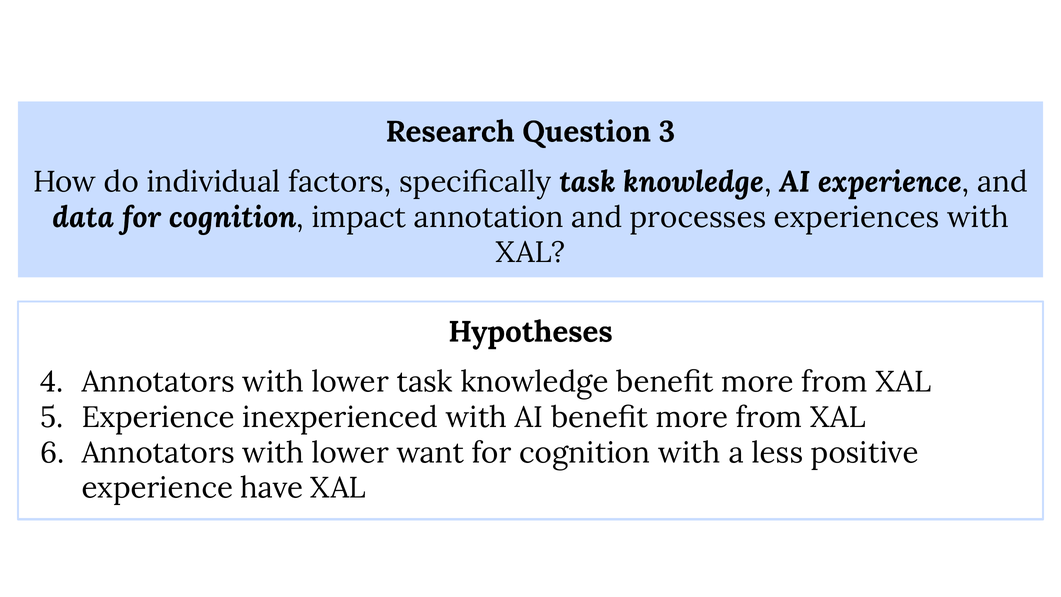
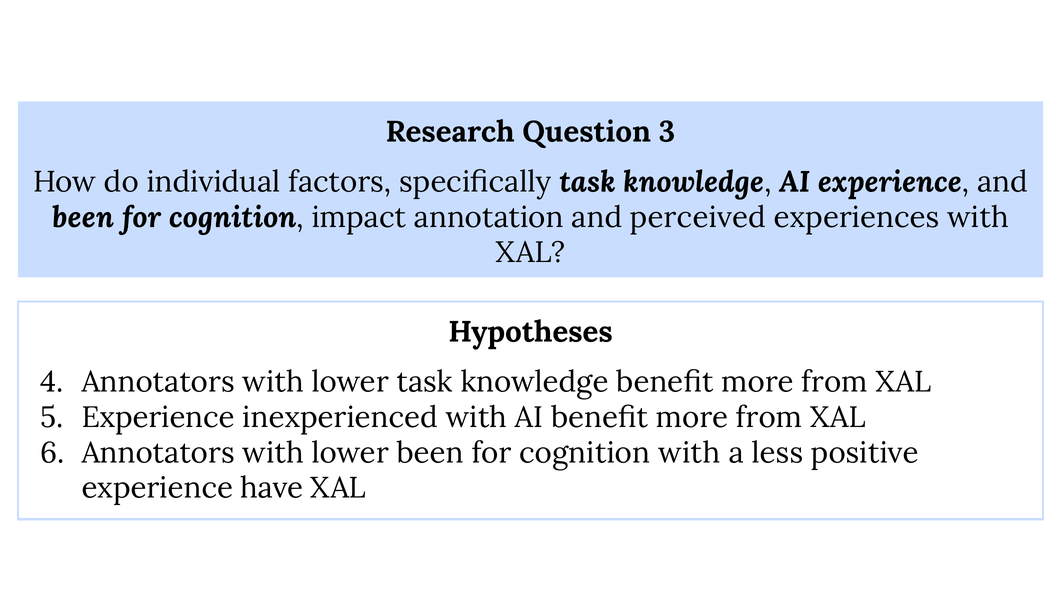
data at (83, 217): data -> been
processes: processes -> perceived
lower want: want -> been
